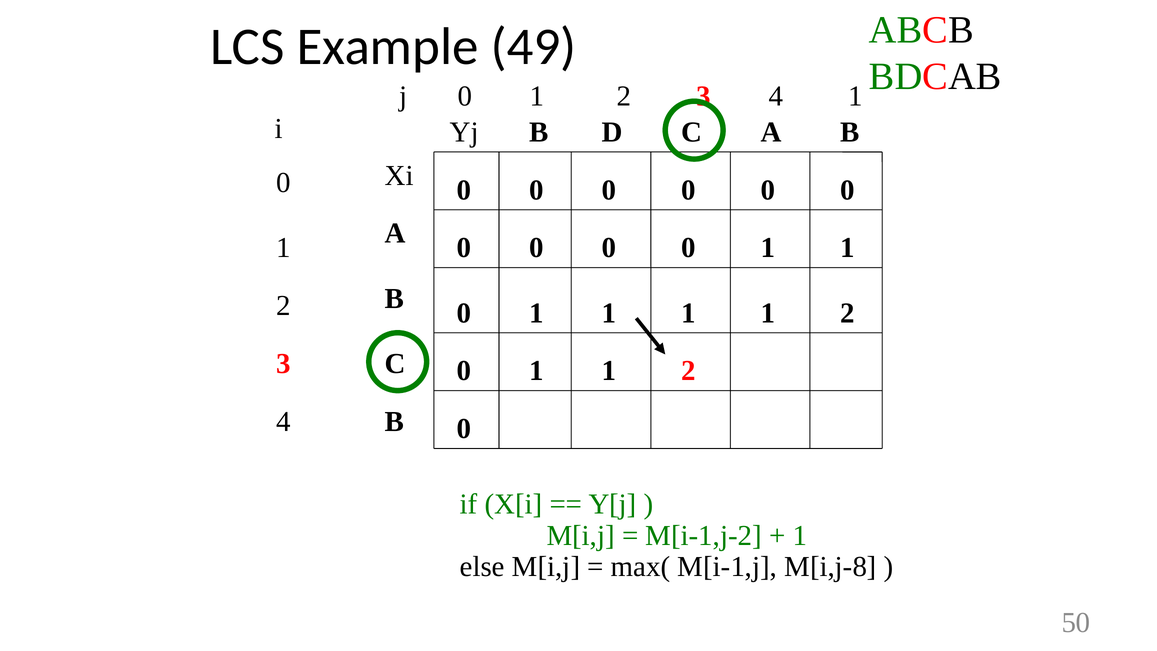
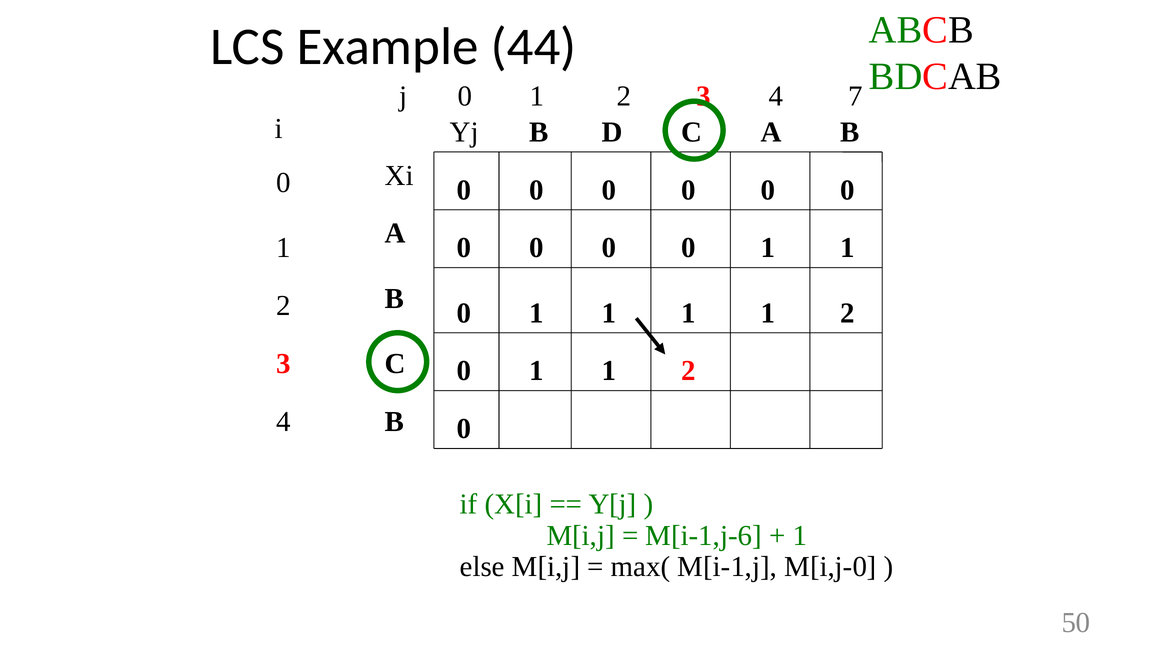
49: 49 -> 44
4 1: 1 -> 7
M[i-1,j-2: M[i-1,j-2 -> M[i-1,j-6
M[i,j-8: M[i,j-8 -> M[i,j-0
